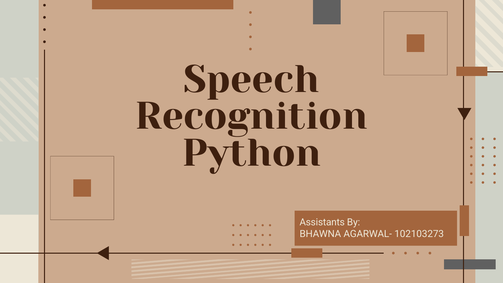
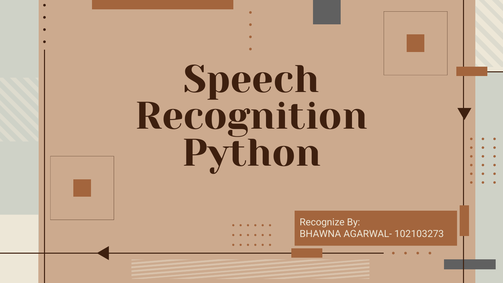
Assistants: Assistants -> Recognize
